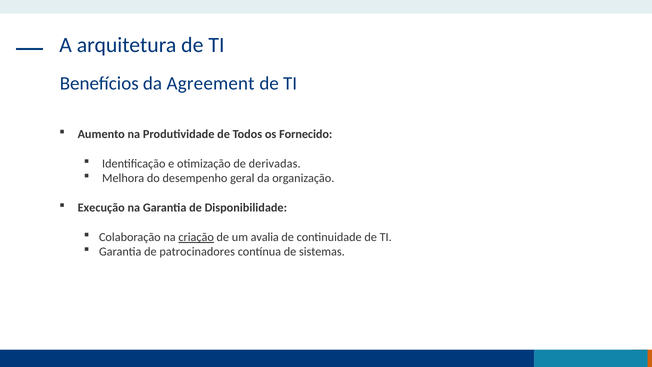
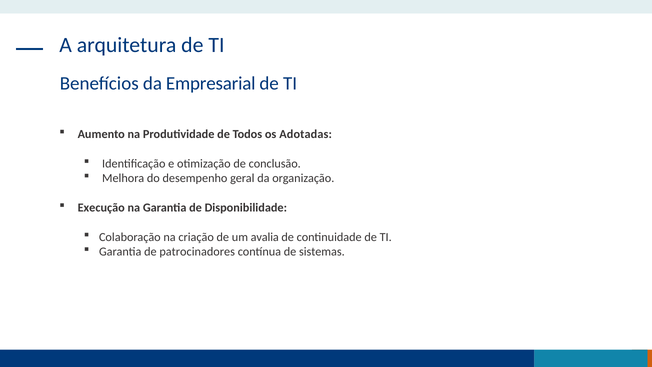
Agreement: Agreement -> Empresarial
Fornecido: Fornecido -> Adotadas
derivadas: derivadas -> conclusão
criação underline: present -> none
